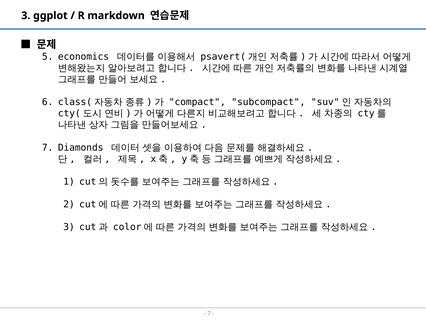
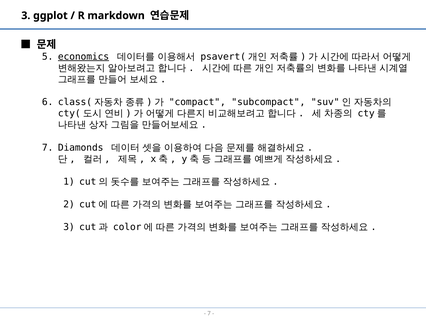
economics underline: none -> present
